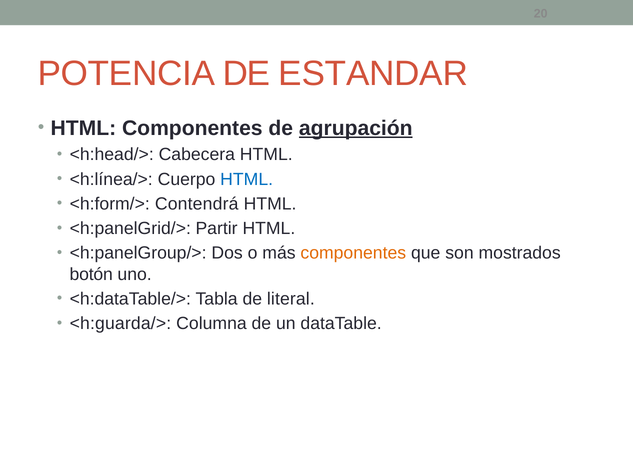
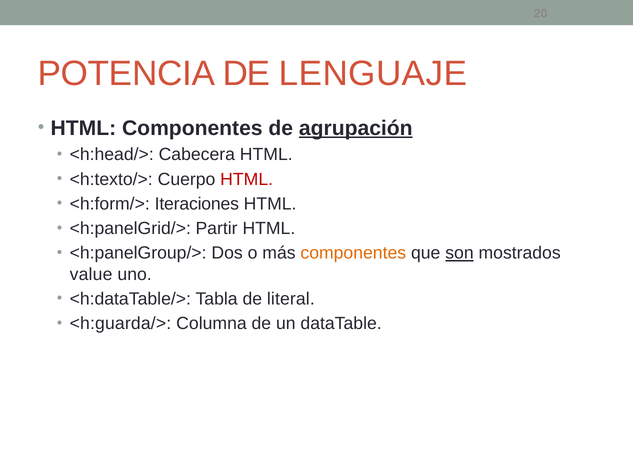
ESTANDAR: ESTANDAR -> LENGUAJE
<h:línea/>: <h:línea/> -> <h:texto/>
HTML at (247, 179) colour: blue -> red
Contendrá: Contendrá -> Iteraciones
son underline: none -> present
botón: botón -> value
